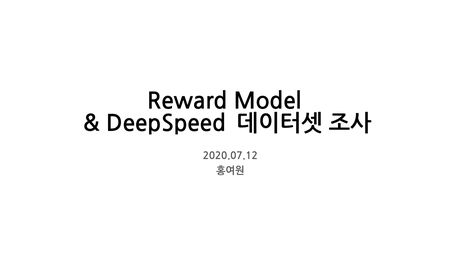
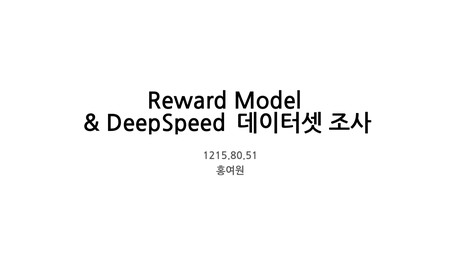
2020.07.12: 2020.07.12 -> 1215.80.51
